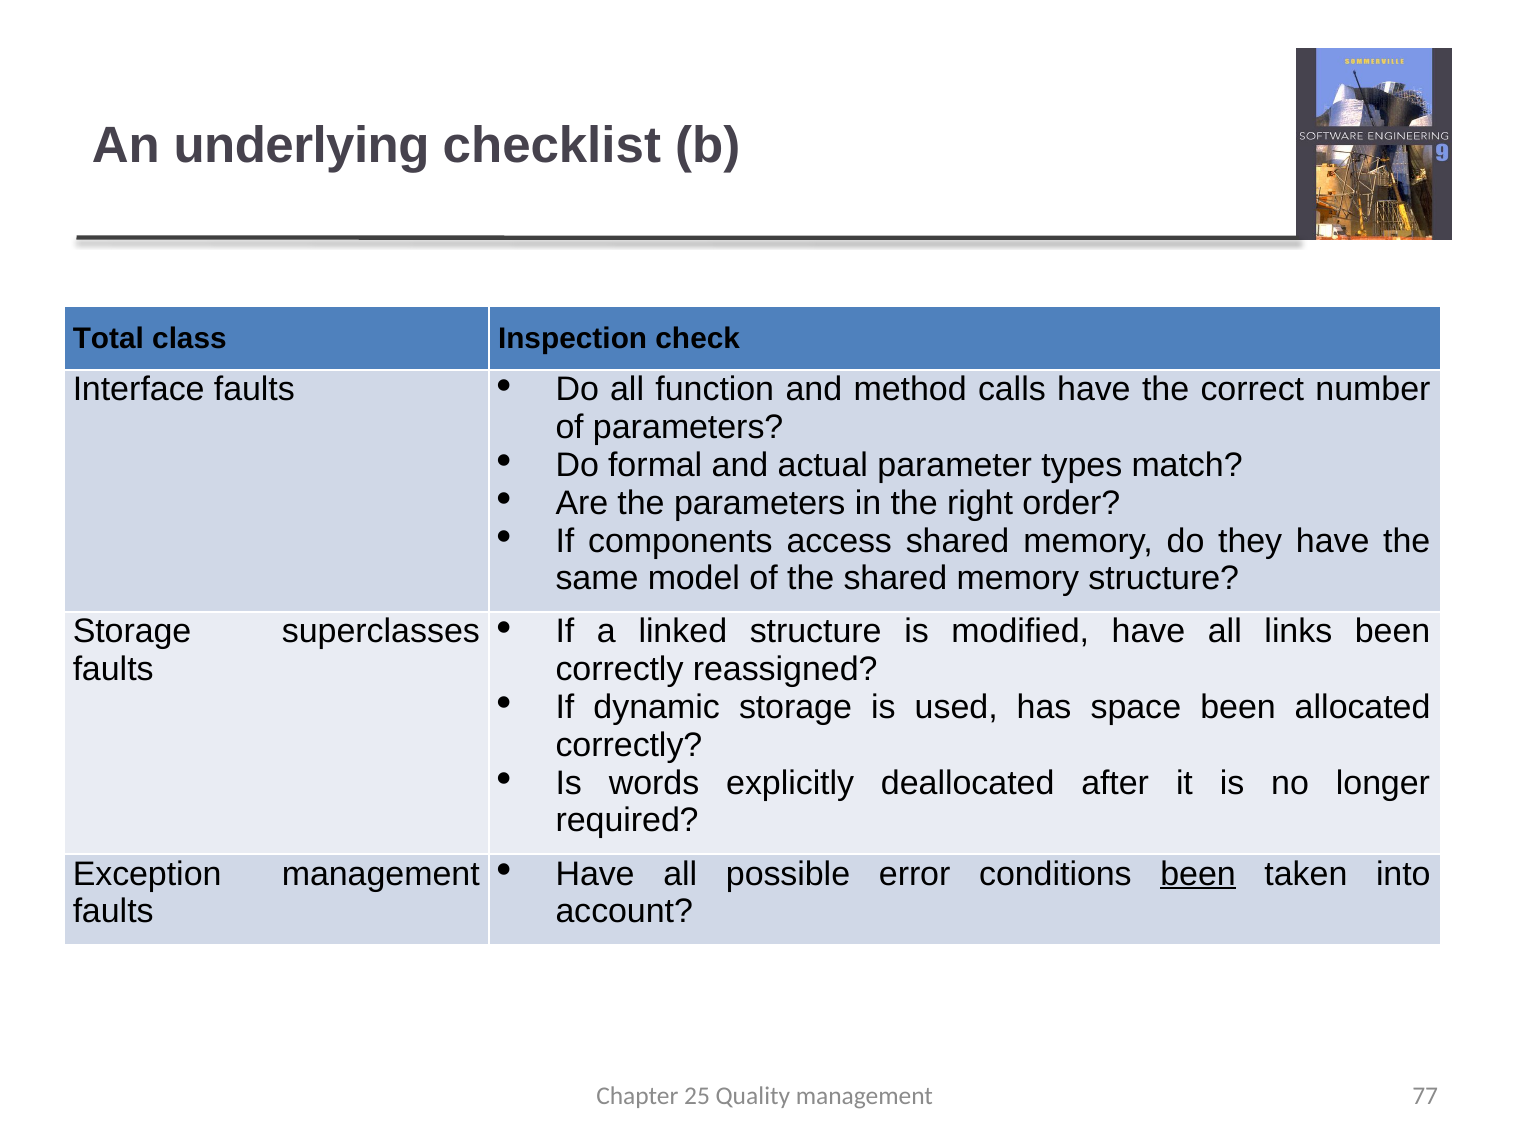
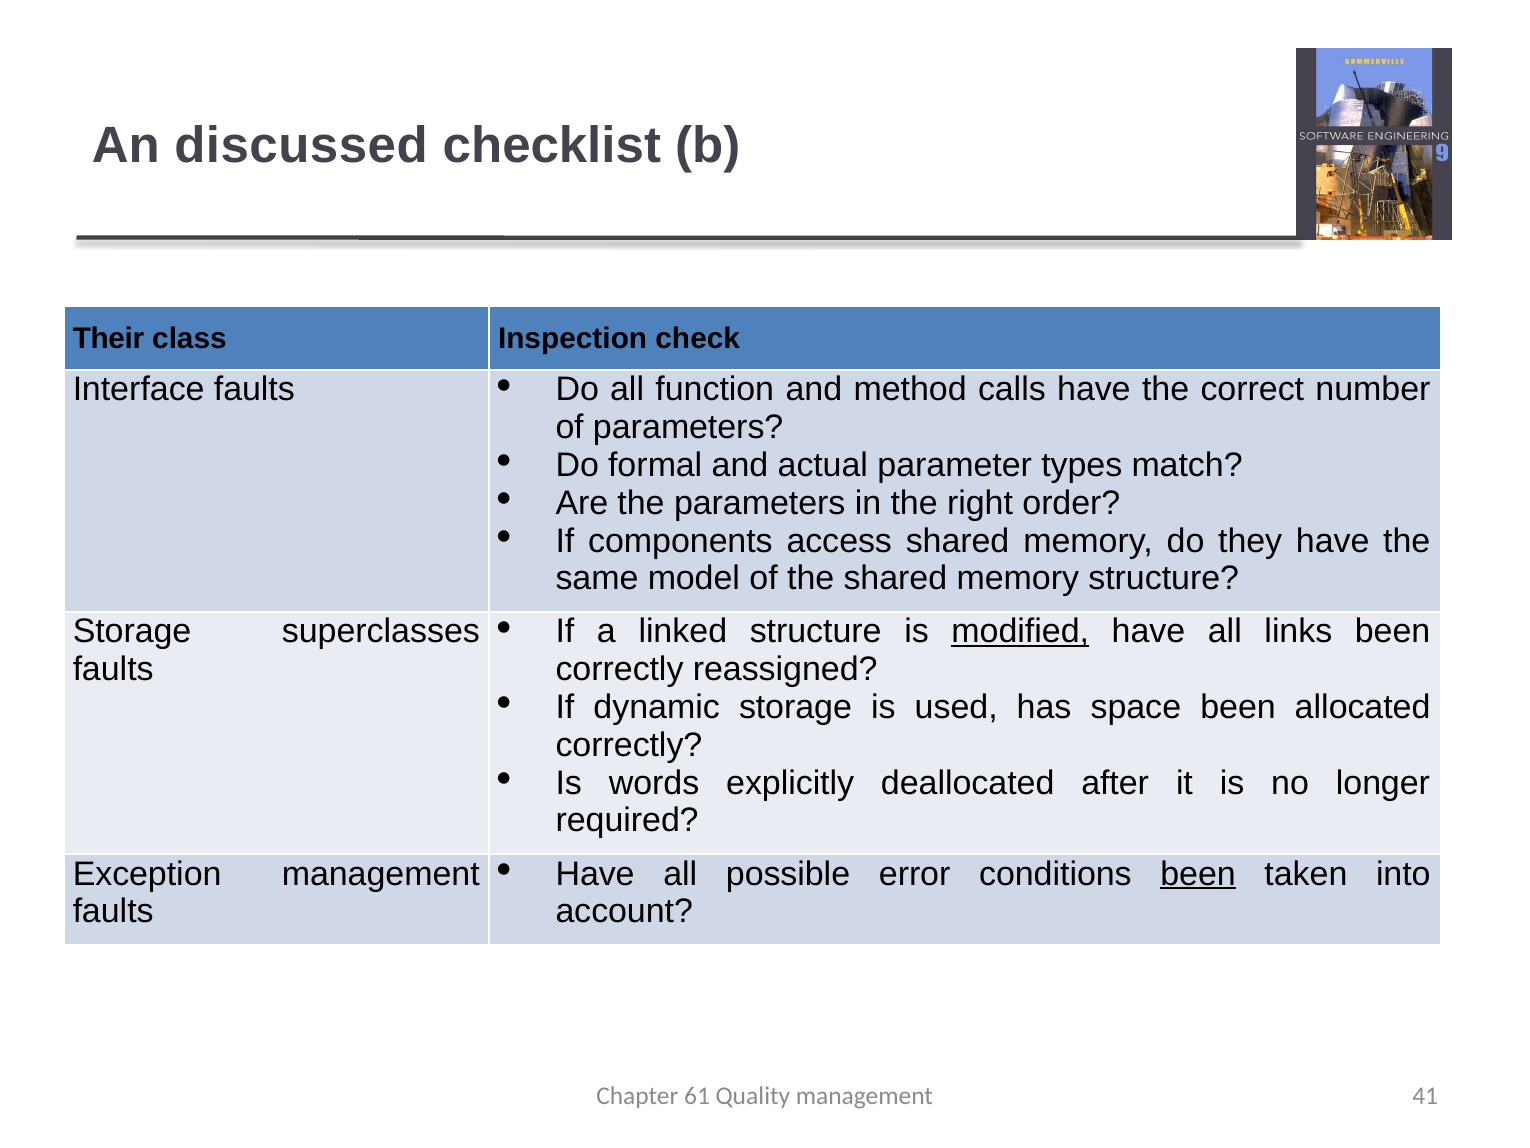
underlying: underlying -> discussed
Total: Total -> Their
modified underline: none -> present
25: 25 -> 61
77: 77 -> 41
